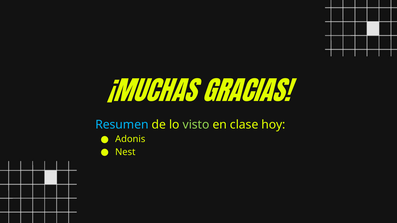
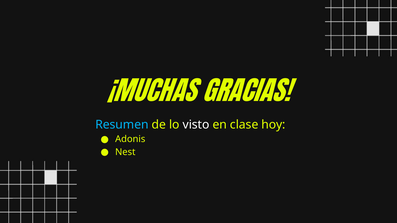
visto colour: light green -> white
